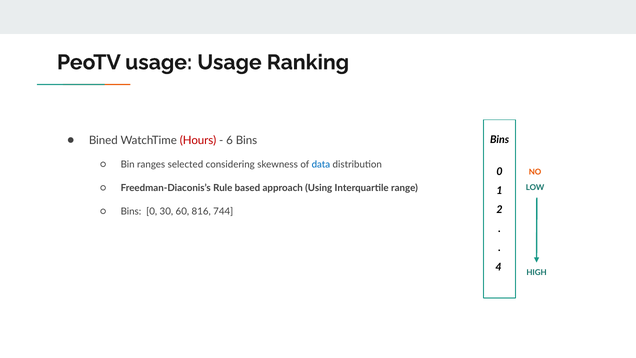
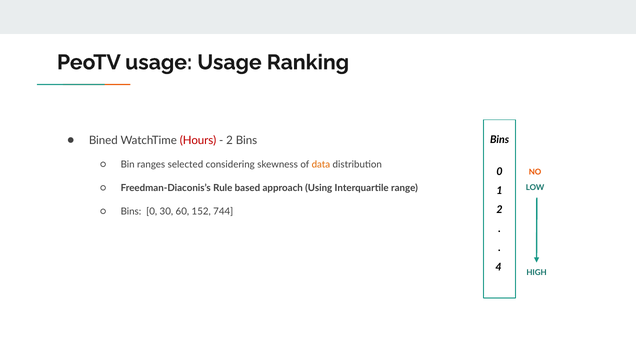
6 at (230, 140): 6 -> 2
data colour: blue -> orange
816: 816 -> 152
